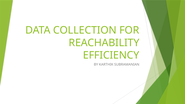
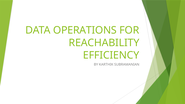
COLLECTION: COLLECTION -> OPERATIONS
